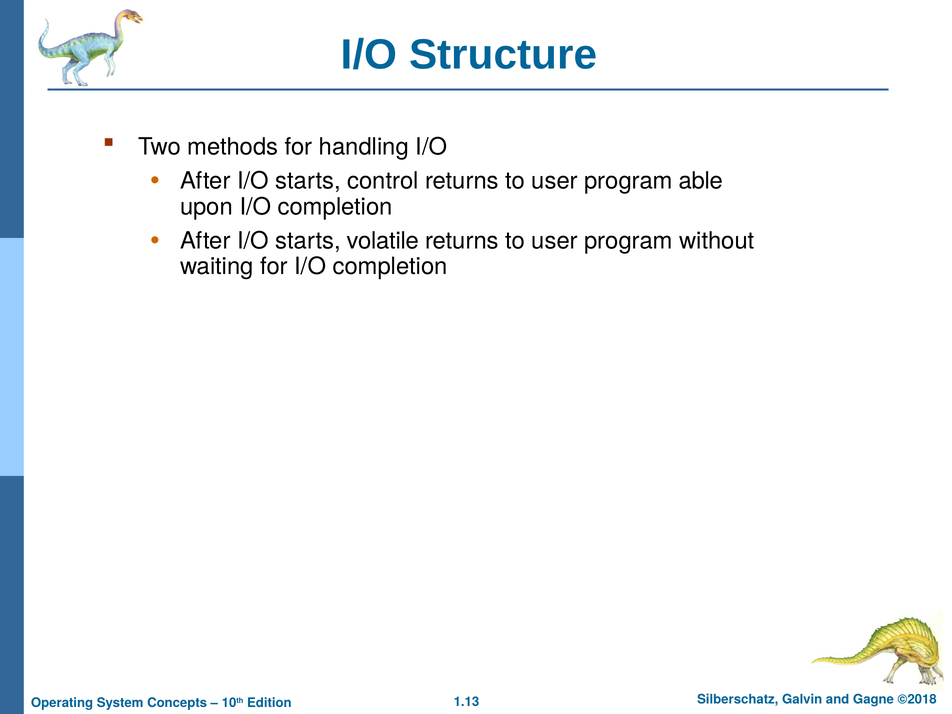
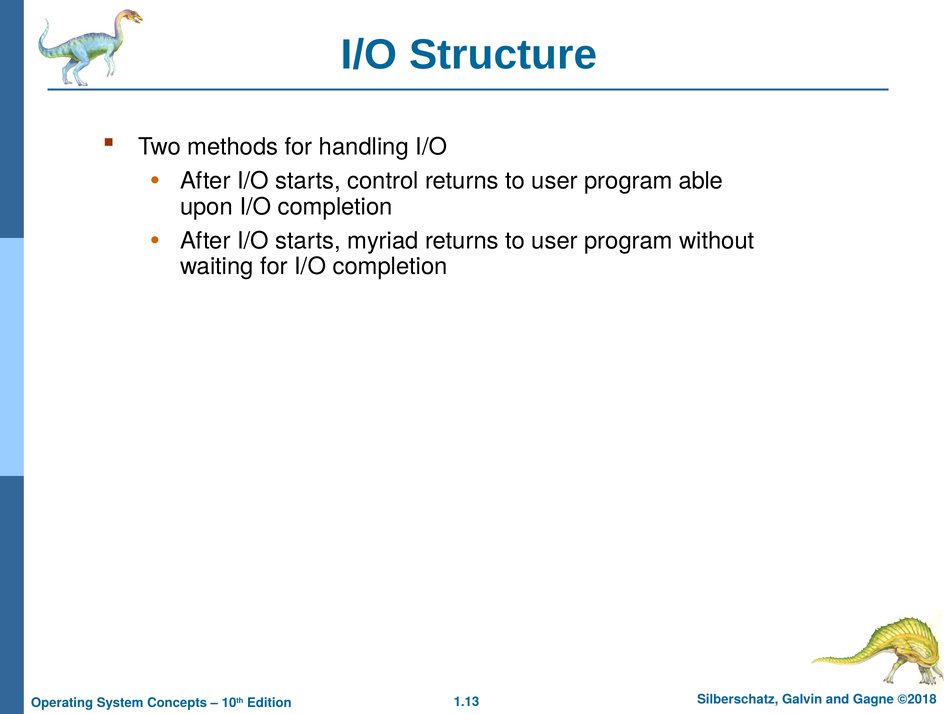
volatile: volatile -> myriad
